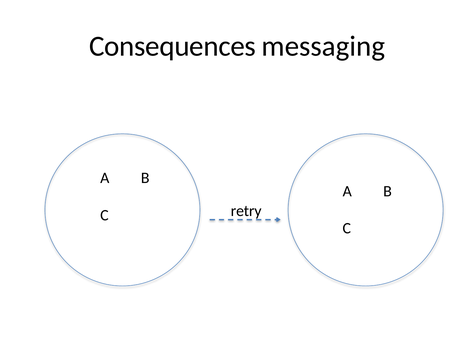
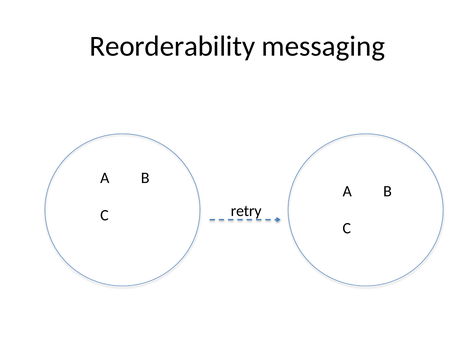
Consequences: Consequences -> Reorderability
